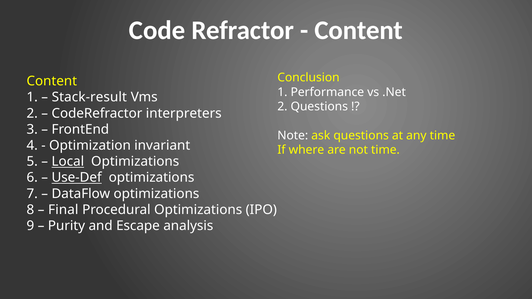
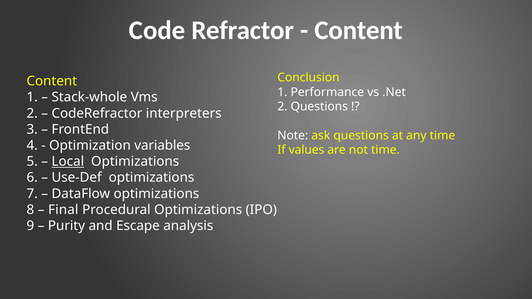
Stack-result: Stack-result -> Stack-whole
invariant: invariant -> variables
where: where -> values
Use-Def underline: present -> none
